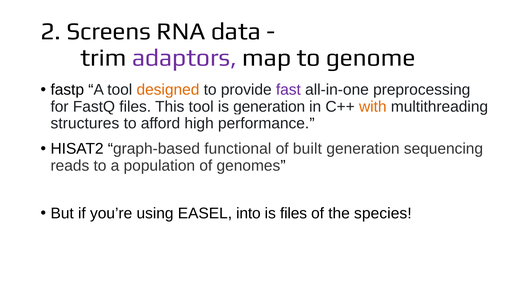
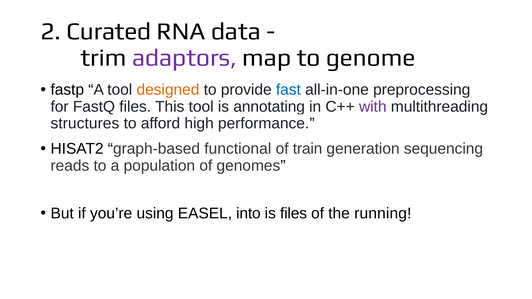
Screens: Screens -> Curated
fast colour: purple -> blue
is generation: generation -> annotating
with colour: orange -> purple
built: built -> train
species: species -> running
